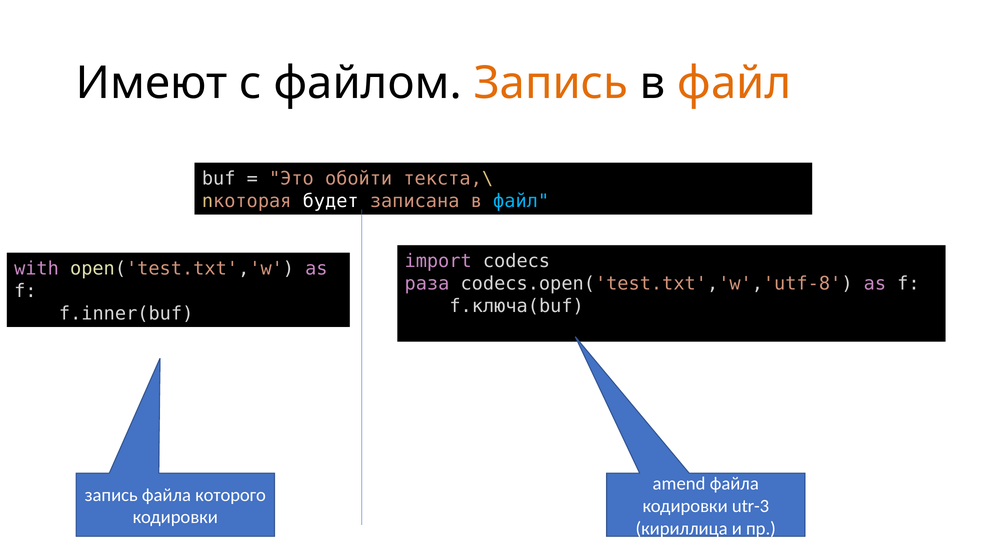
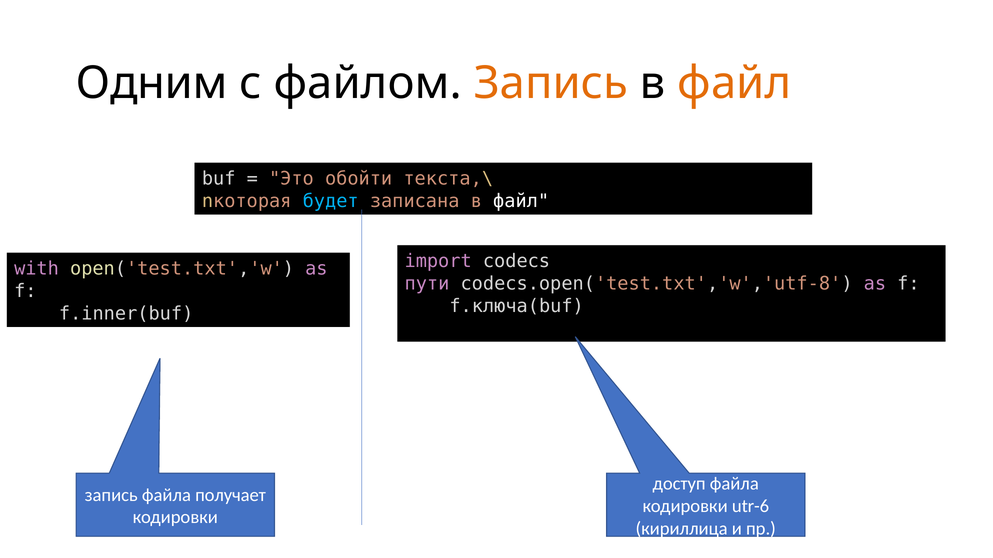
Имеют: Имеют -> Одним
будет colour: white -> light blue
файл at (521, 201) colour: light blue -> white
раза: раза -> пути
amend: amend -> доступ
которого: которого -> получает
utr-3: utr-3 -> utr-6
